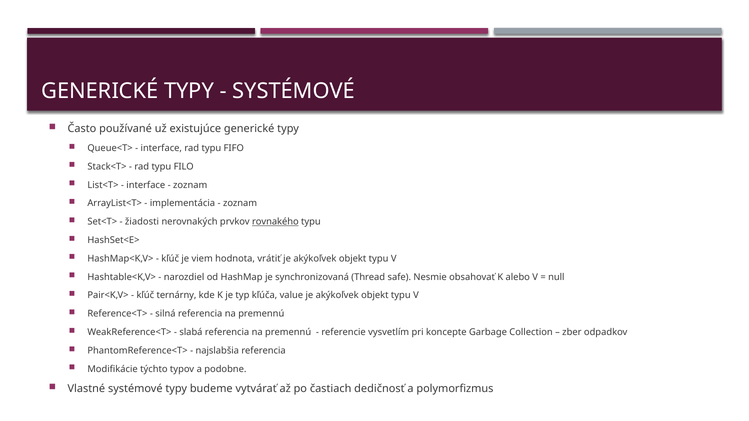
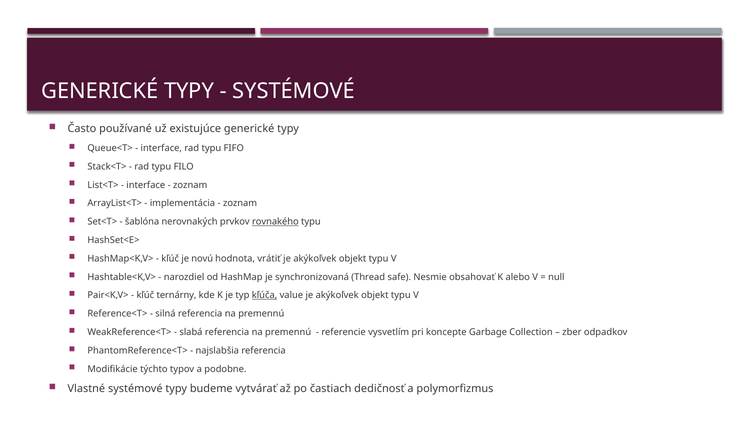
žiadosti: žiadosti -> šablóna
viem: viem -> novú
kľúča underline: none -> present
